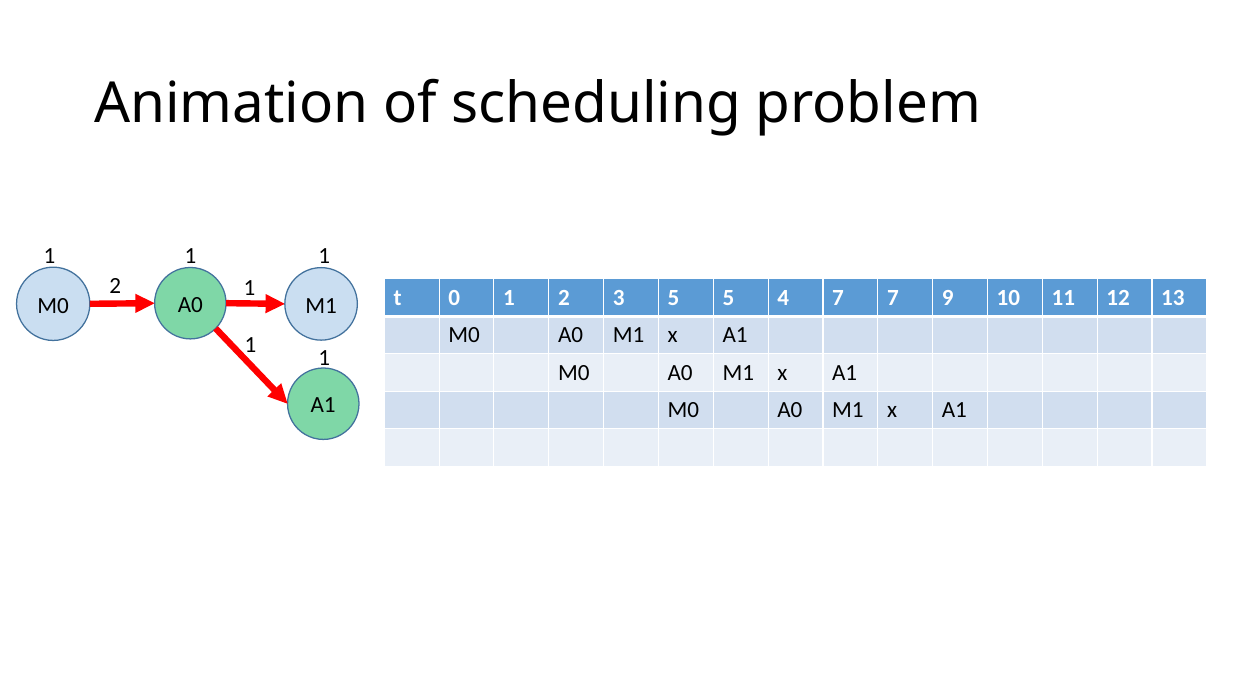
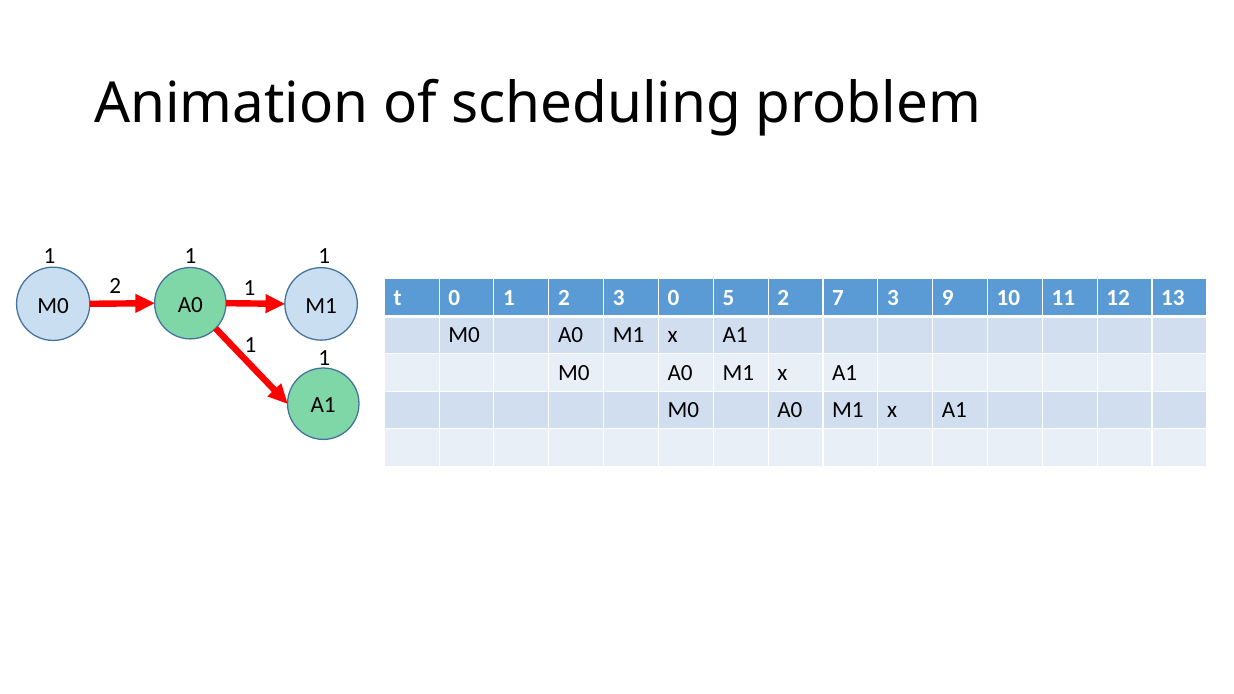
3 5: 5 -> 0
5 4: 4 -> 2
7 7: 7 -> 3
